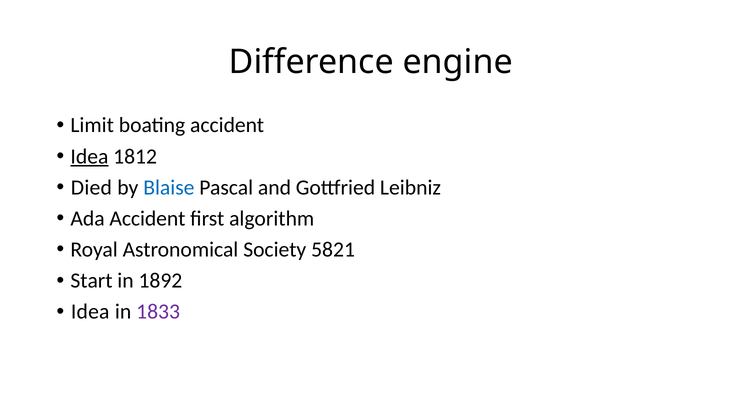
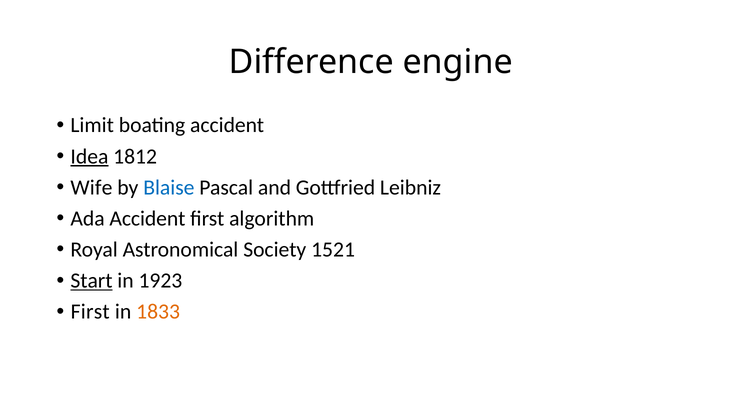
Died: Died -> Wife
5821: 5821 -> 1521
Start underline: none -> present
1892: 1892 -> 1923
Idea at (90, 312): Idea -> First
1833 colour: purple -> orange
